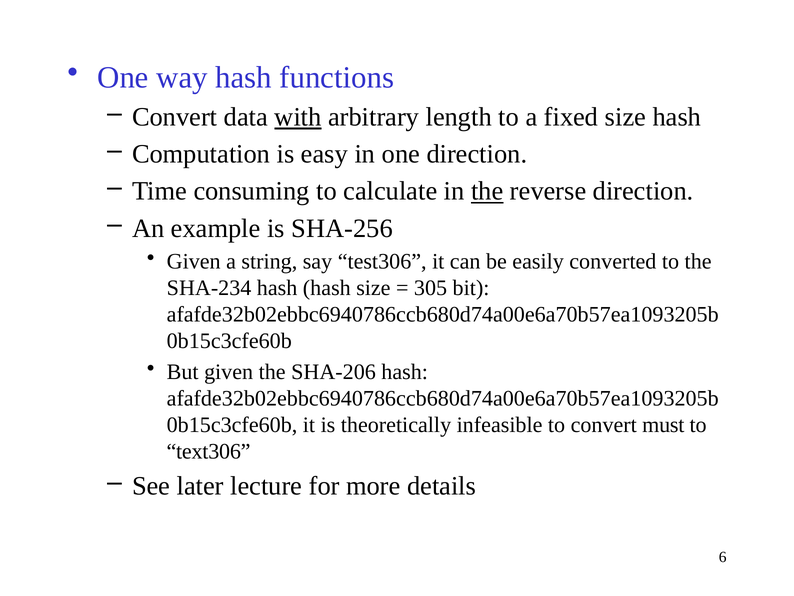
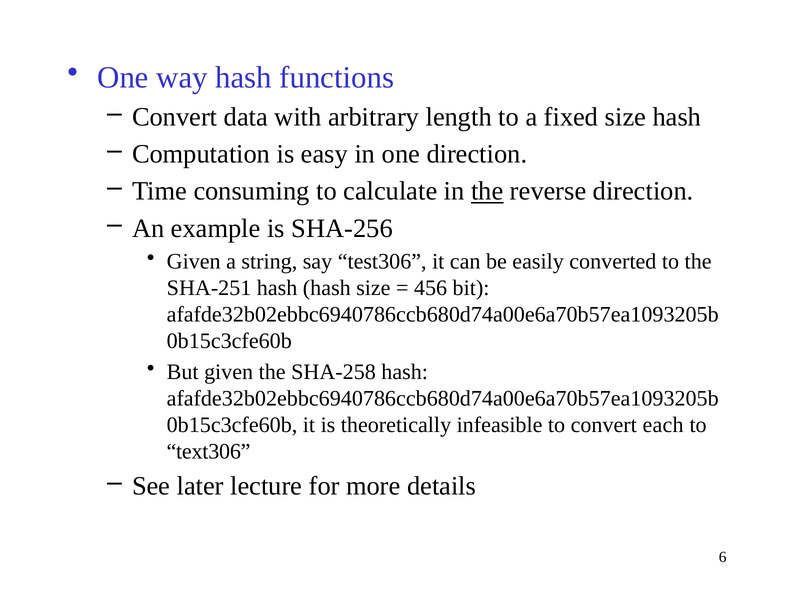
with underline: present -> none
SHA-234: SHA-234 -> SHA-251
305: 305 -> 456
SHA-206: SHA-206 -> SHA-258
must: must -> each
